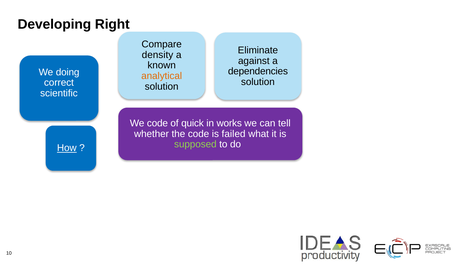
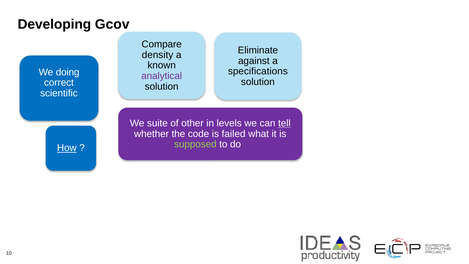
Right: Right -> Gcov
dependencies: dependencies -> specifications
analytical colour: orange -> purple
We code: code -> suite
quick: quick -> other
works: works -> levels
tell underline: none -> present
